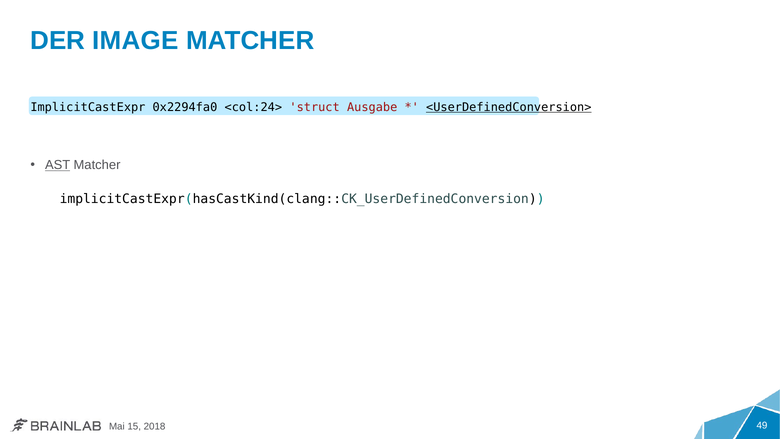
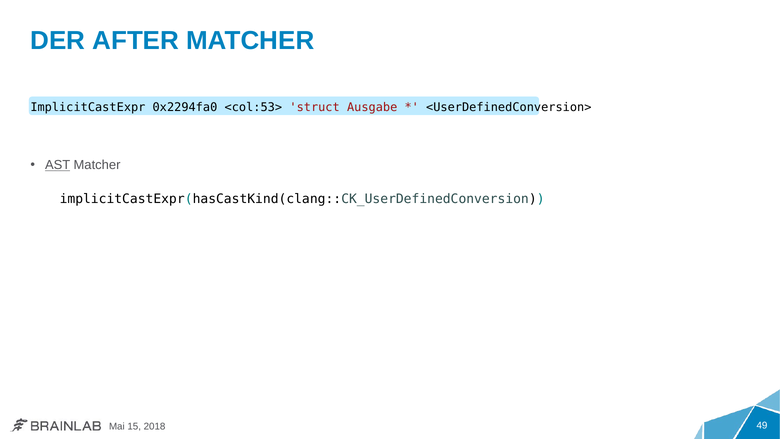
IMAGE: IMAGE -> AFTER
<col:24>: <col:24> -> <col:53>
<UserDefinedConversion> underline: present -> none
